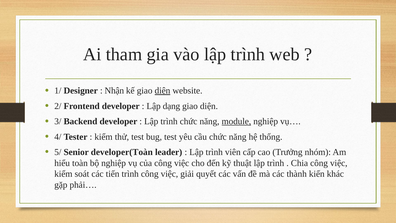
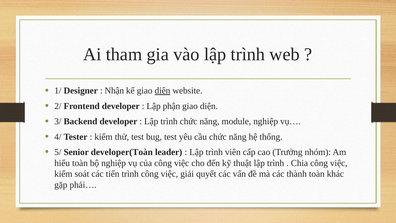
dạng: dạng -> phận
module underline: present -> none
thành kiến: kiến -> toàn
